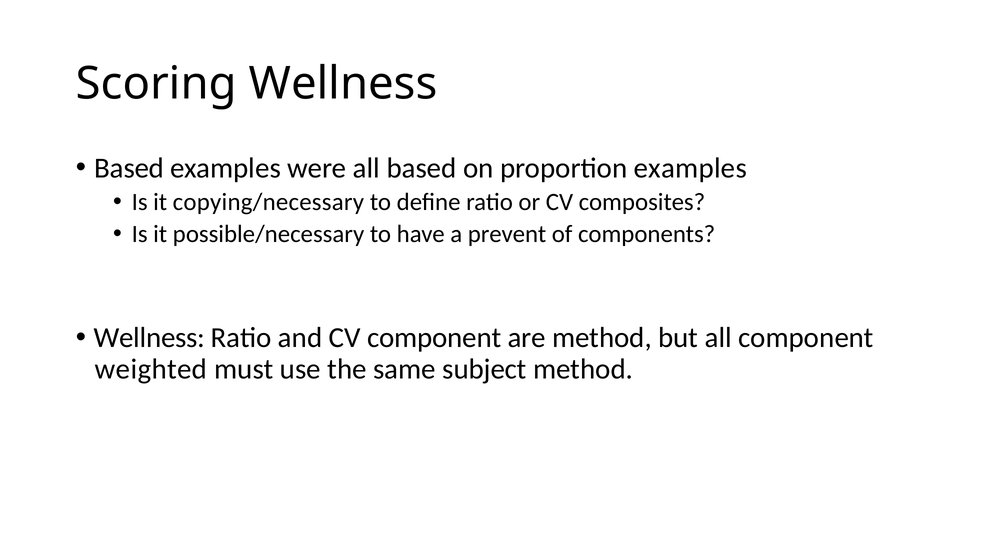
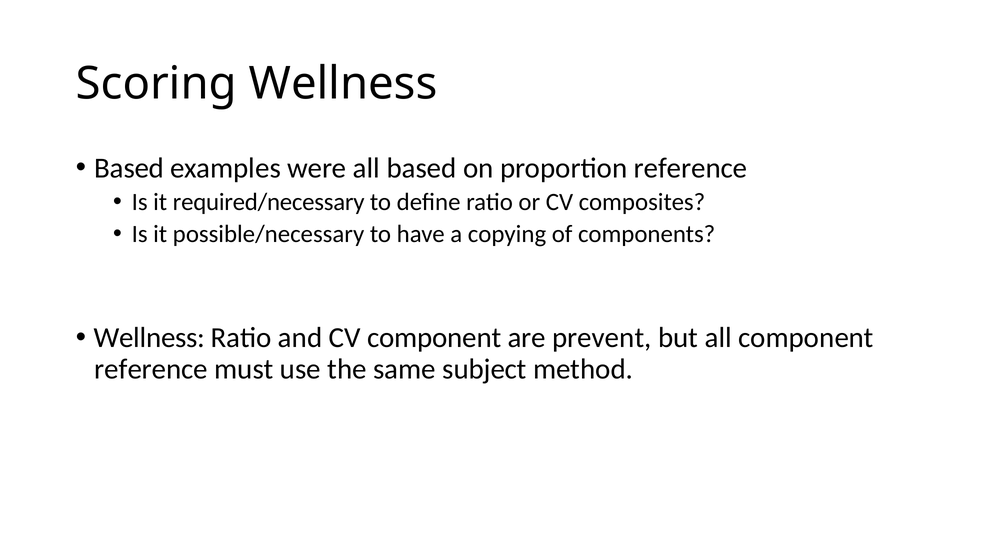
proportion examples: examples -> reference
copying/necessary: copying/necessary -> required/necessary
prevent: prevent -> copying
are method: method -> prevent
weighted at (151, 369): weighted -> reference
